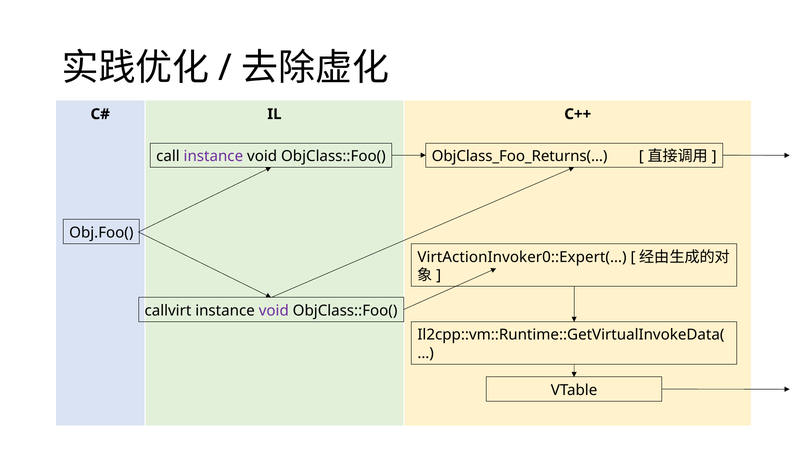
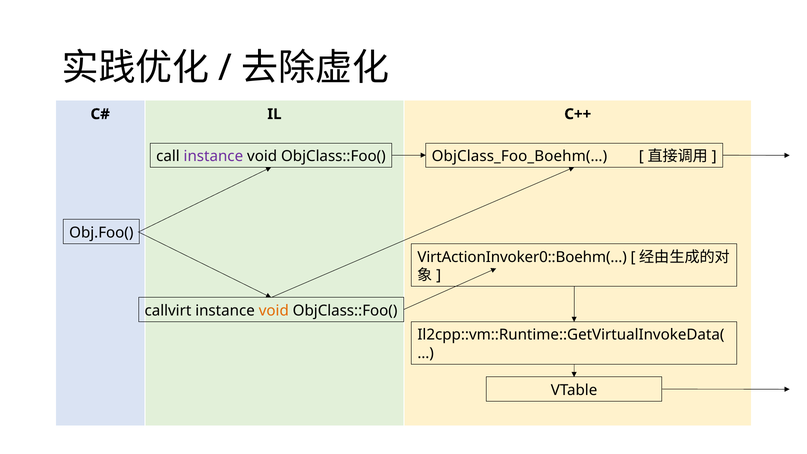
ObjClass_Foo_Returns(…: ObjClass_Foo_Returns(… -> ObjClass_Foo_Boehm(…
VirtActionInvoker0::Expert(…: VirtActionInvoker0::Expert(… -> VirtActionInvoker0::Boehm(…
void at (274, 311) colour: purple -> orange
